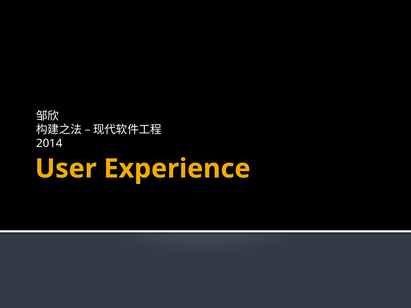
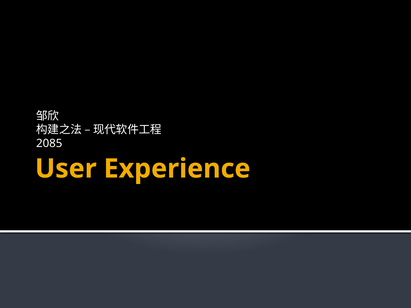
2014: 2014 -> 2085
